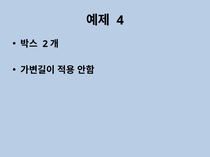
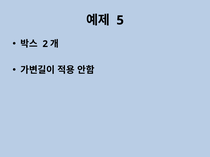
4: 4 -> 5
